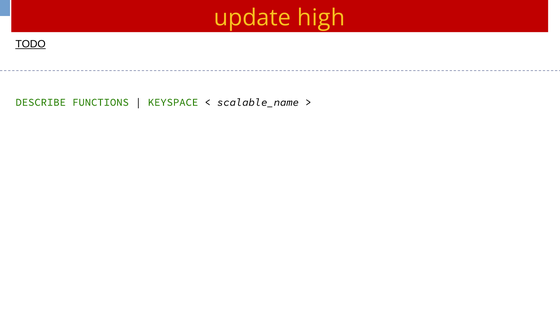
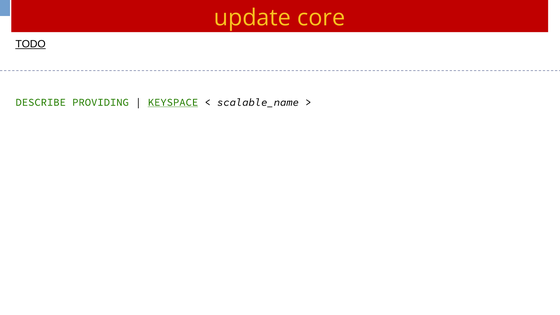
high: high -> core
FUNCTIONS: FUNCTIONS -> PROVIDING
KEYSPACE underline: none -> present
